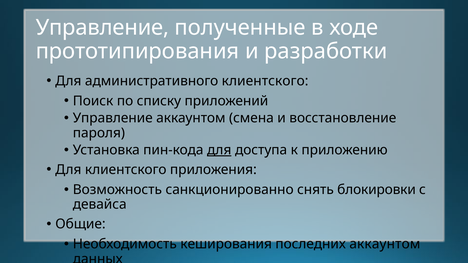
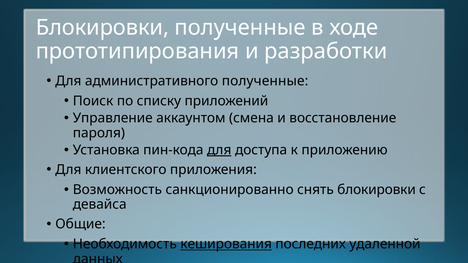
Управление at (102, 27): Управление -> Блокировки
административного клиентского: клиентского -> полученные
кеширования underline: none -> present
последних аккаунтом: аккаунтом -> удаленной
